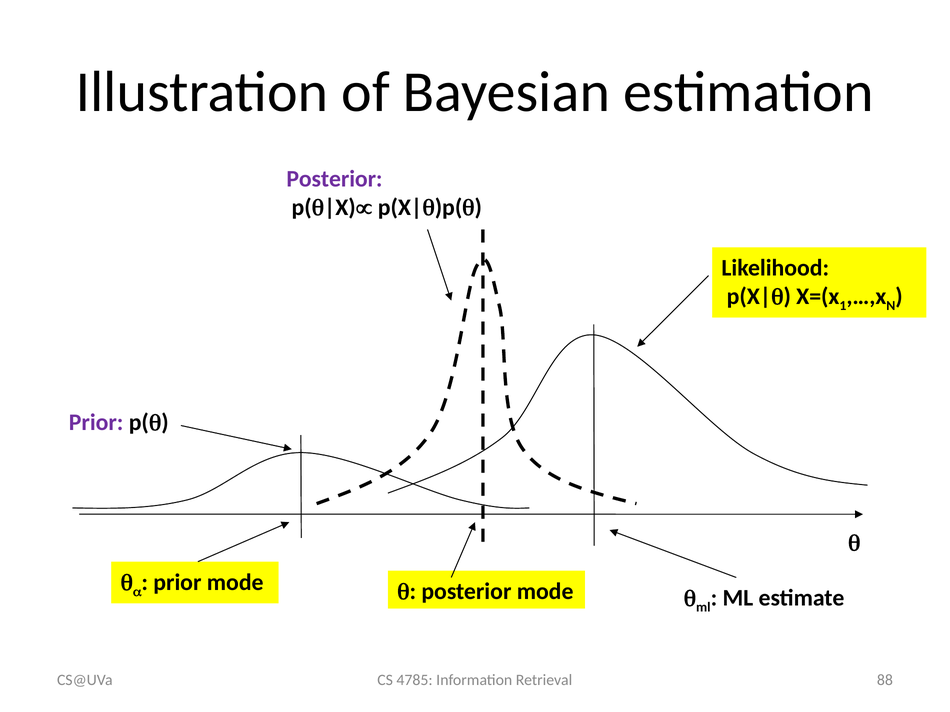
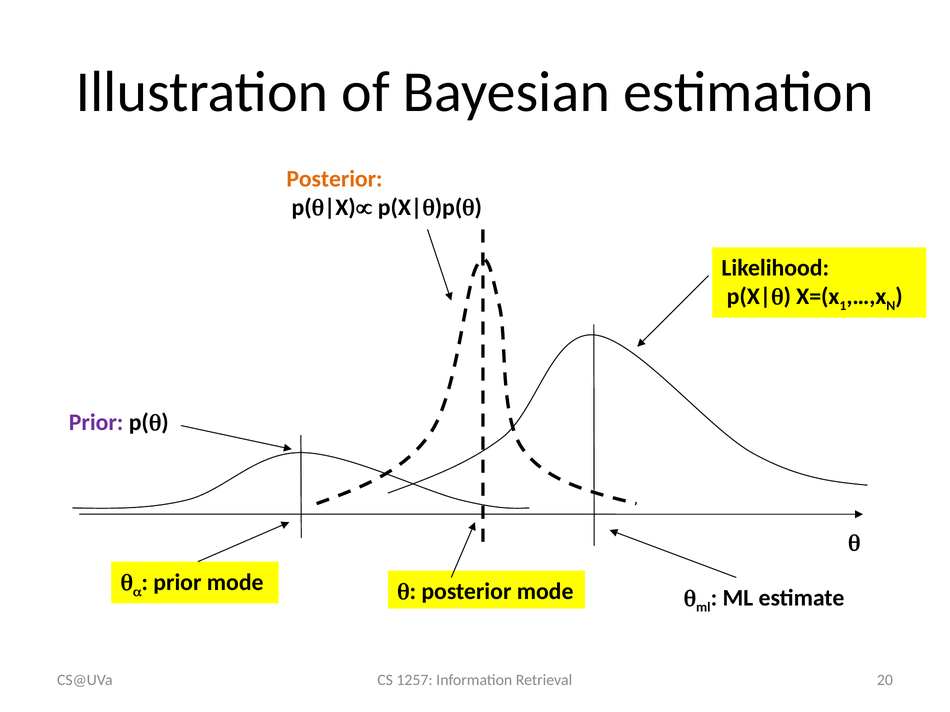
Posterior at (334, 179) colour: purple -> orange
4785: 4785 -> 1257
88: 88 -> 20
